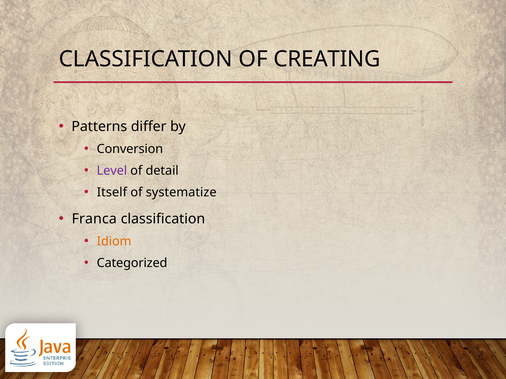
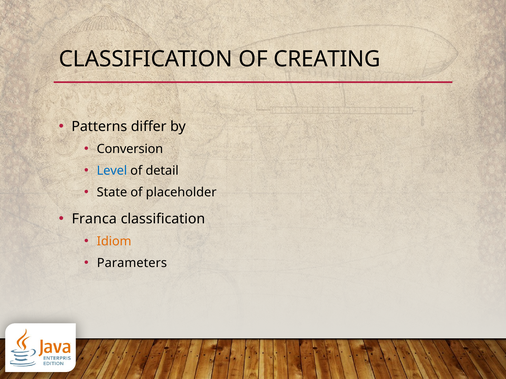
Level colour: purple -> blue
Itself: Itself -> State
systematize: systematize -> placeholder
Categorized: Categorized -> Parameters
